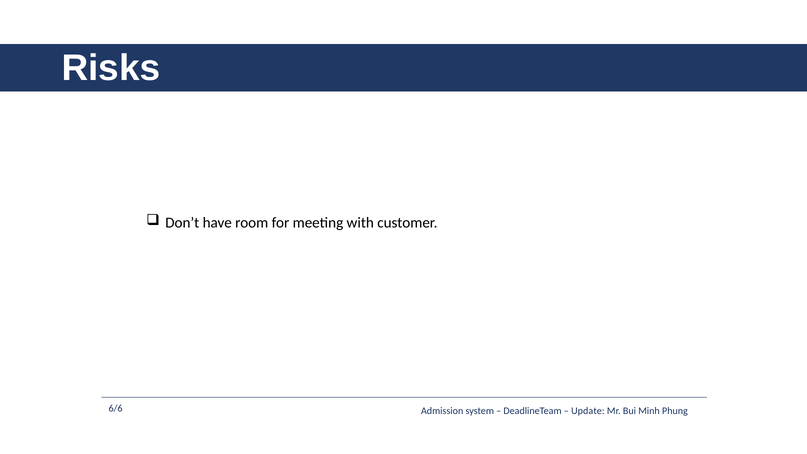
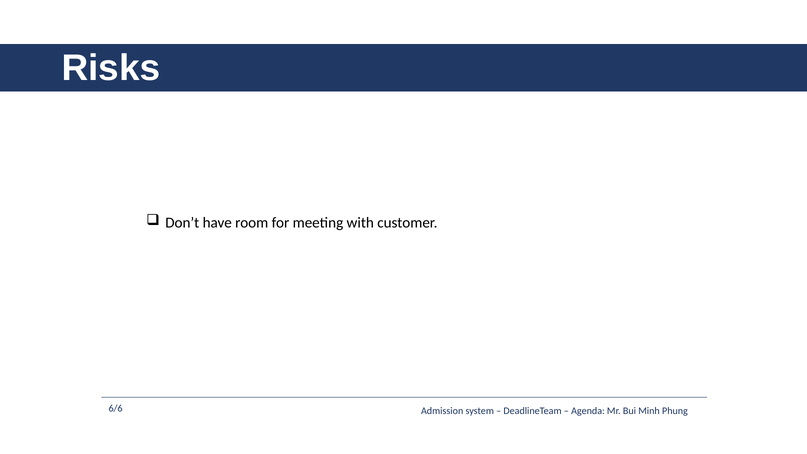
Update: Update -> Agenda
